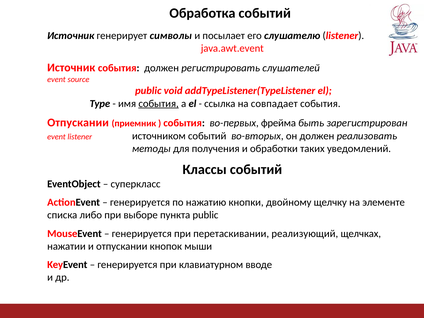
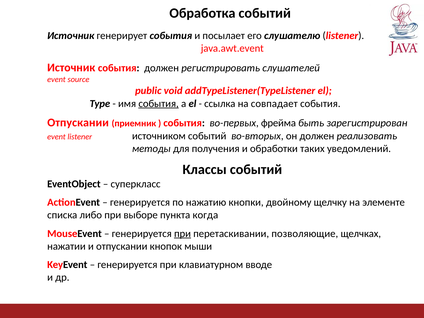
генерирует символы: символы -> события
пункта public: public -> когда
при at (183, 234) underline: none -> present
реализующий: реализующий -> позволяющие
